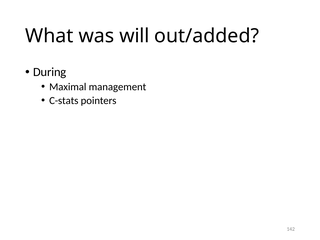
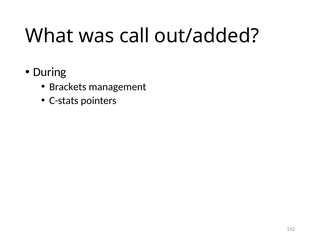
will: will -> call
Maximal: Maximal -> Brackets
